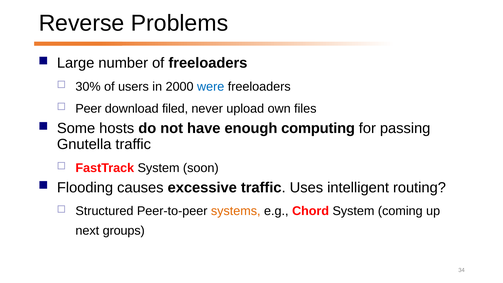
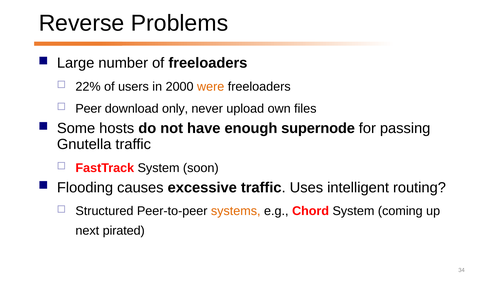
30%: 30% -> 22%
were colour: blue -> orange
filed: filed -> only
computing: computing -> supernode
groups: groups -> pirated
